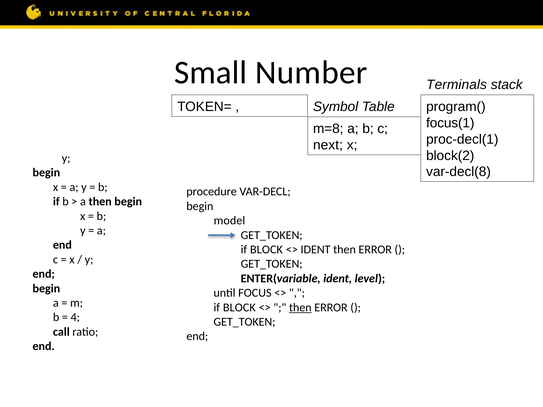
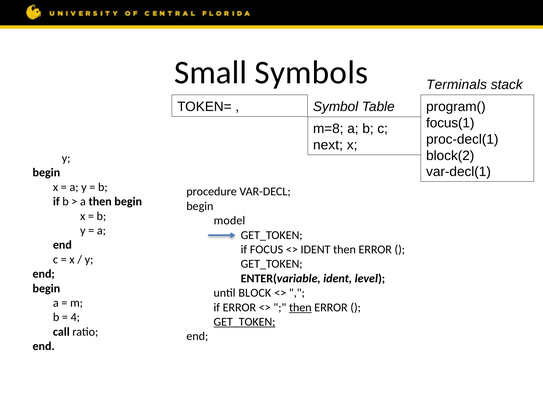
Number: Number -> Symbols
var-decl(8: var-decl(8 -> var-decl(1
BLOCK at (266, 250): BLOCK -> FOCUS
FOCUS: FOCUS -> BLOCK
BLOCK at (239, 308): BLOCK -> ERROR
GET_TOKEN at (244, 322) underline: none -> present
